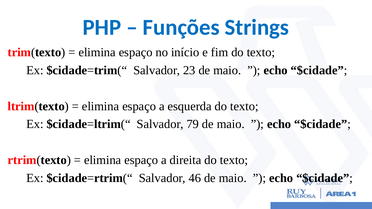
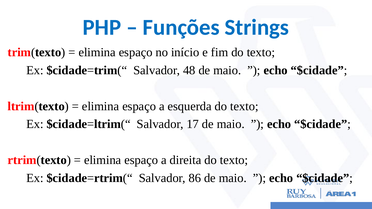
23: 23 -> 48
79: 79 -> 17
46: 46 -> 86
